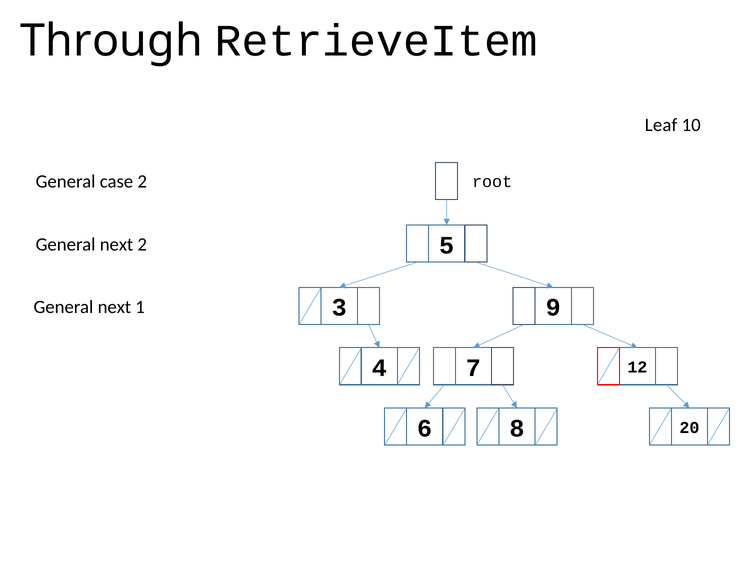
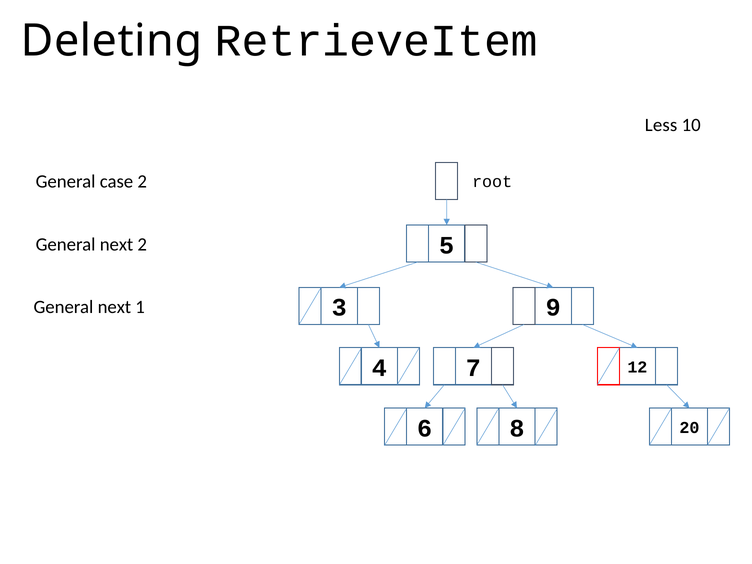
Through: Through -> Deleting
Leaf: Leaf -> Less
